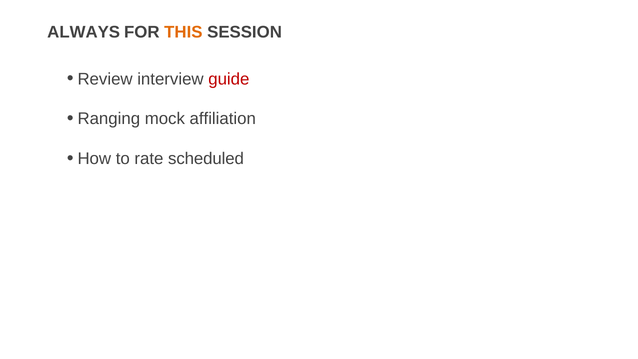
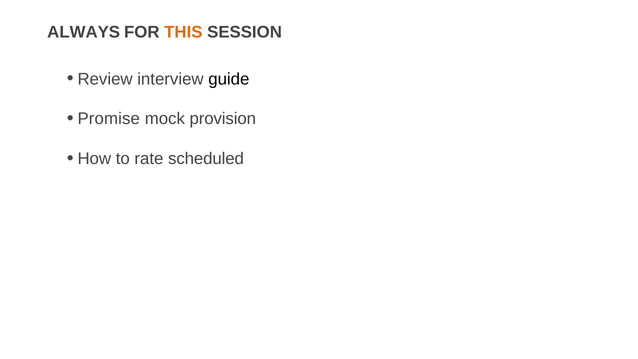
guide colour: red -> black
Ranging: Ranging -> Promise
affiliation: affiliation -> provision
